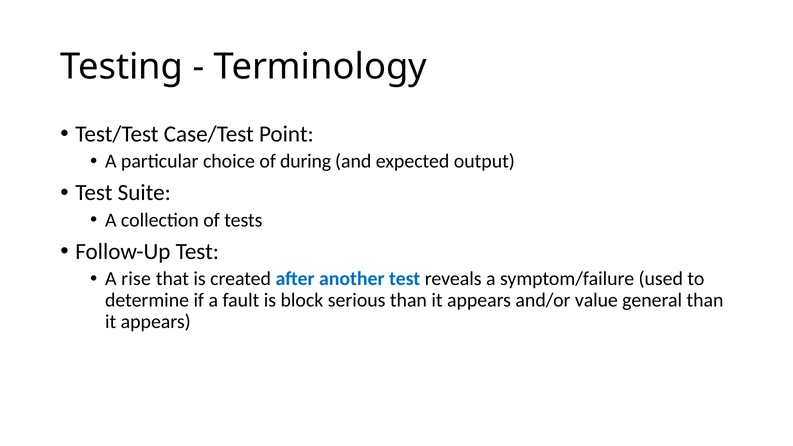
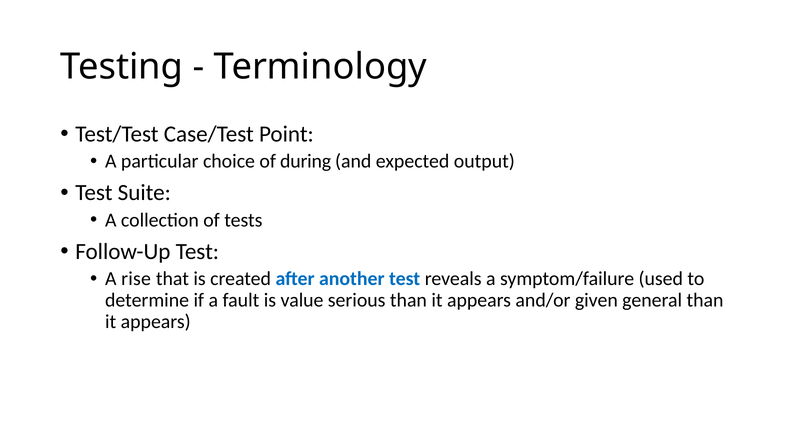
block: block -> value
value: value -> given
